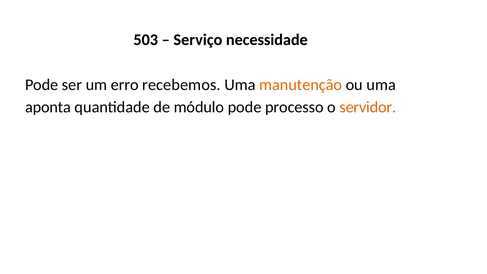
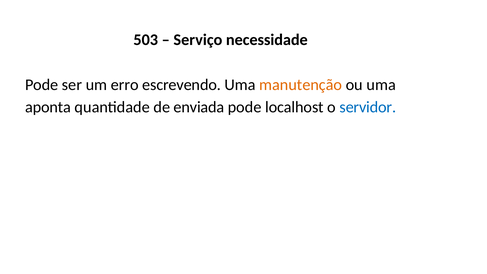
recebemos: recebemos -> escrevendo
módulo: módulo -> enviada
processo: processo -> localhost
servidor colour: orange -> blue
